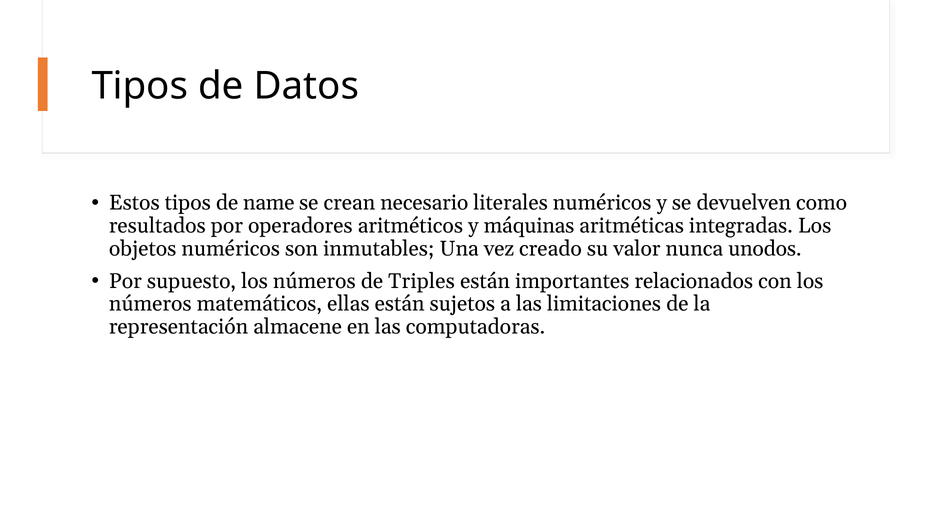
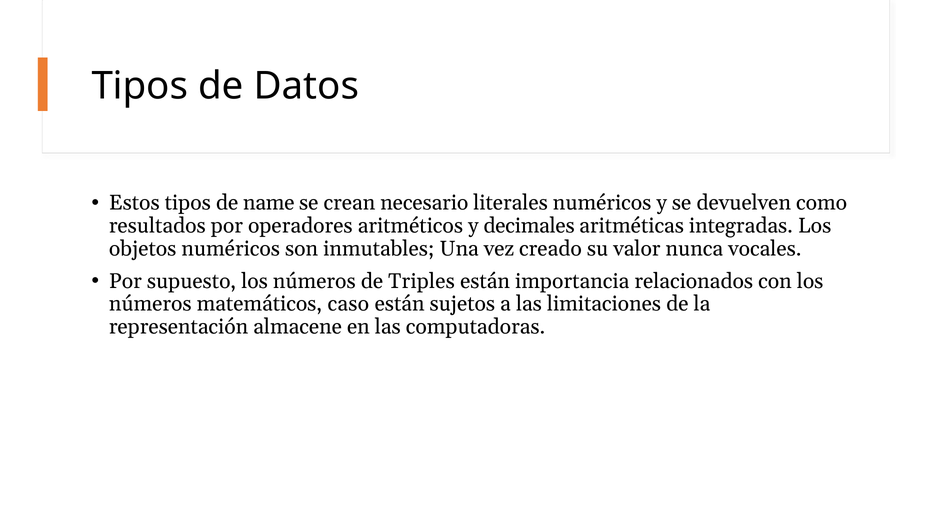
máquinas: máquinas -> decimales
unodos: unodos -> vocales
importantes: importantes -> importancia
ellas: ellas -> caso
